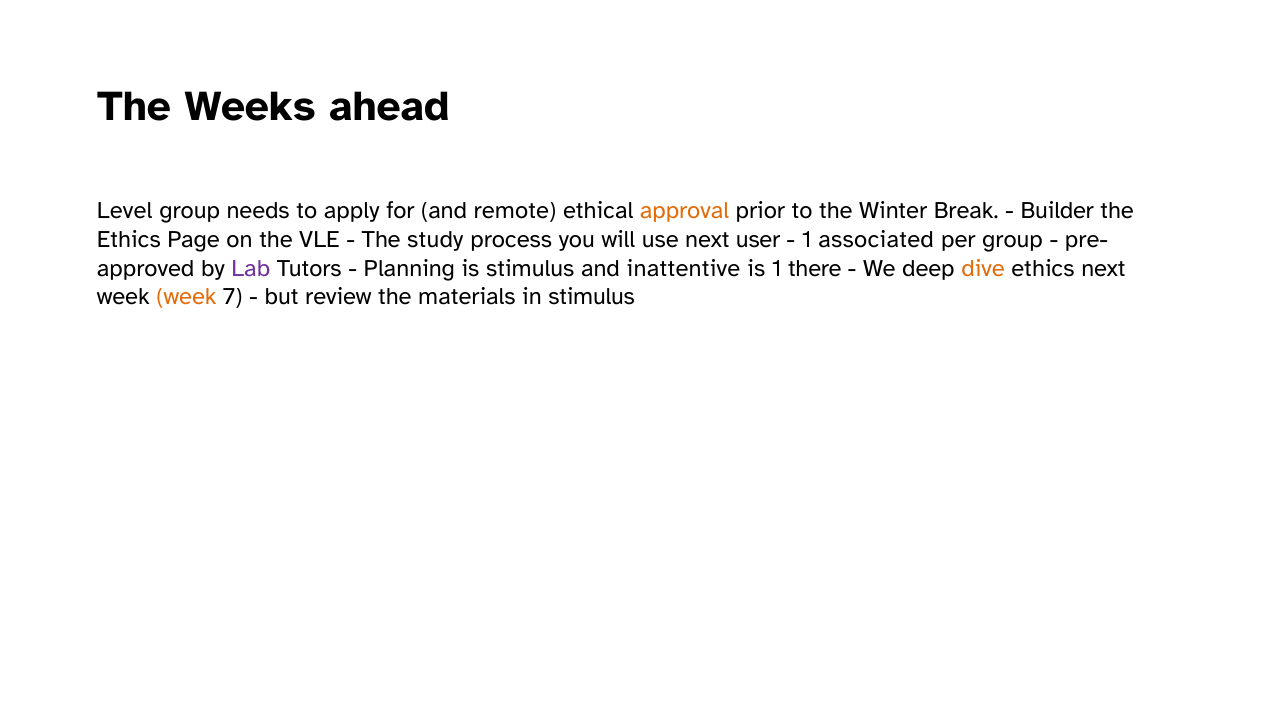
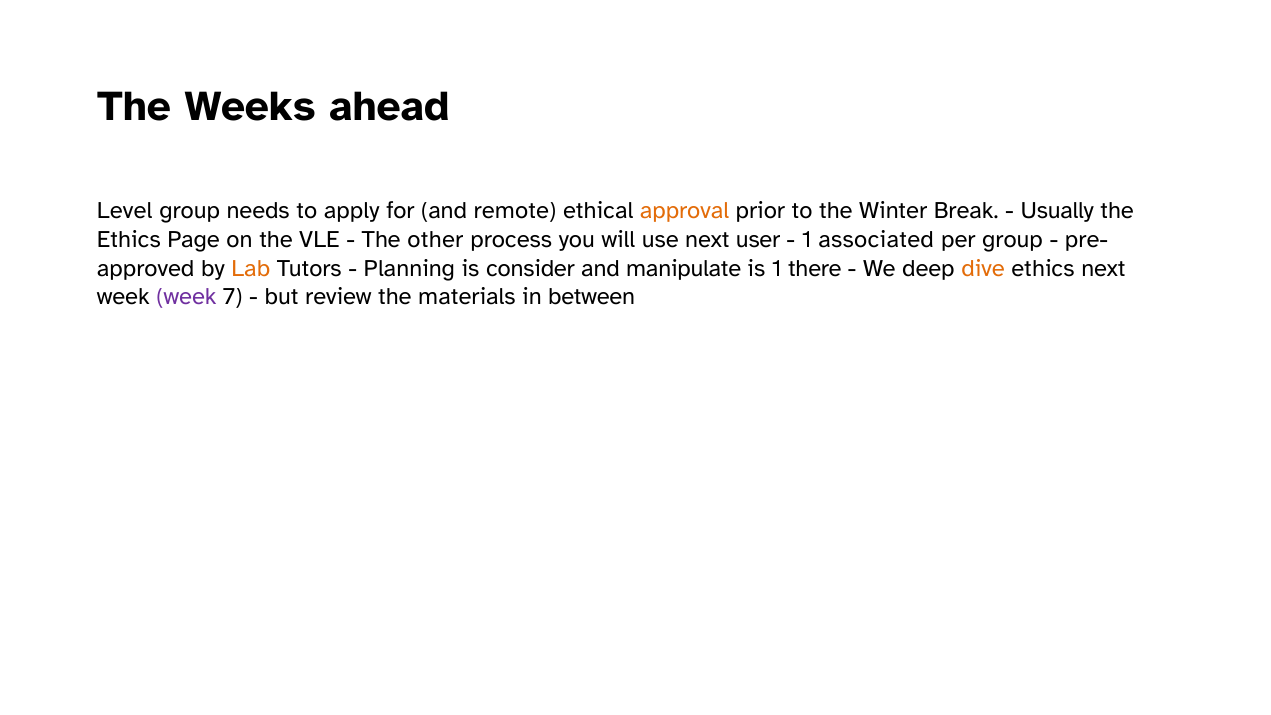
Builder: Builder -> Usually
study: study -> other
Lab colour: purple -> orange
is stimulus: stimulus -> consider
inattentive: inattentive -> manipulate
week at (187, 297) colour: orange -> purple
in stimulus: stimulus -> between
